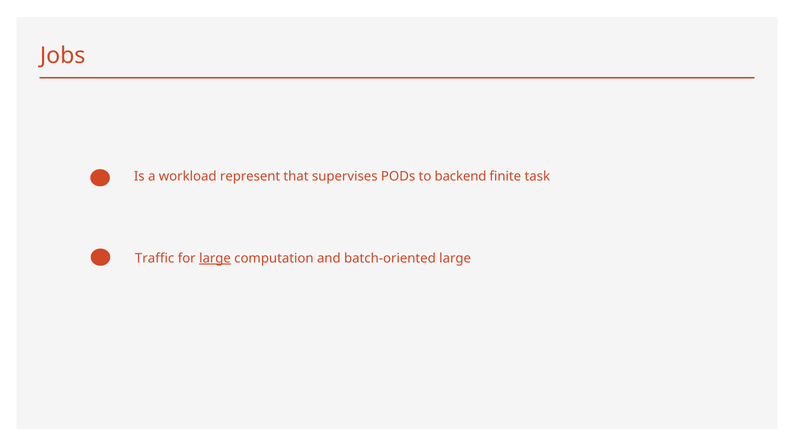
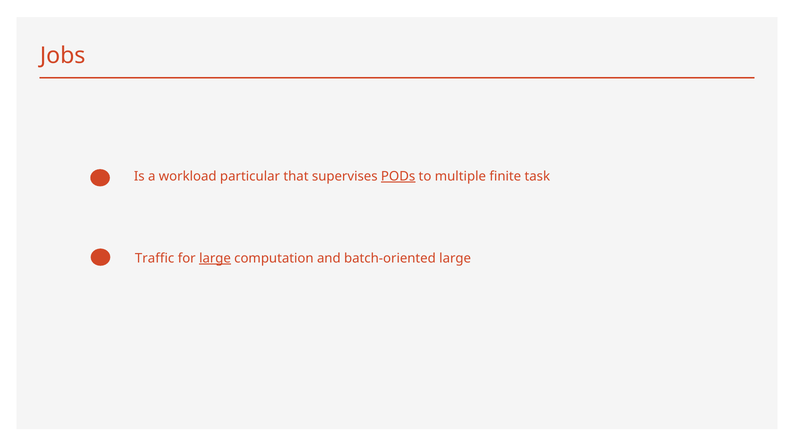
represent: represent -> particular
PODs underline: none -> present
backend: backend -> multiple
